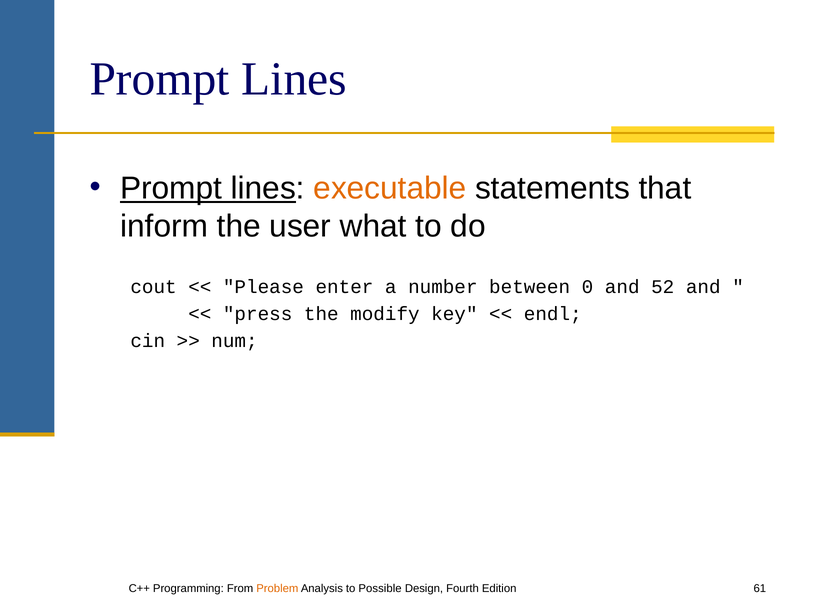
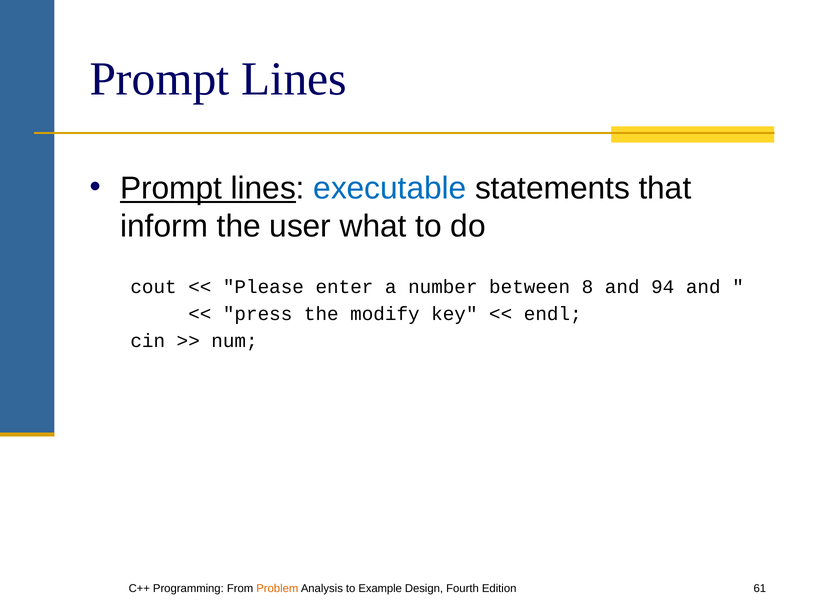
executable colour: orange -> blue
0: 0 -> 8
52: 52 -> 94
Possible: Possible -> Example
